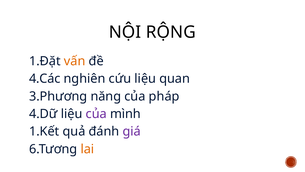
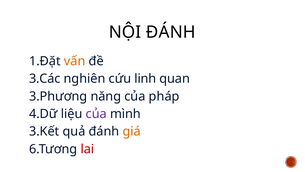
NỘI RỘNG: RỘNG -> ĐÁNH
4.Các: 4.Các -> 3.Các
cứu liệu: liệu -> linh
1.Kết: 1.Kết -> 3.Kết
giá colour: purple -> orange
lai colour: orange -> red
